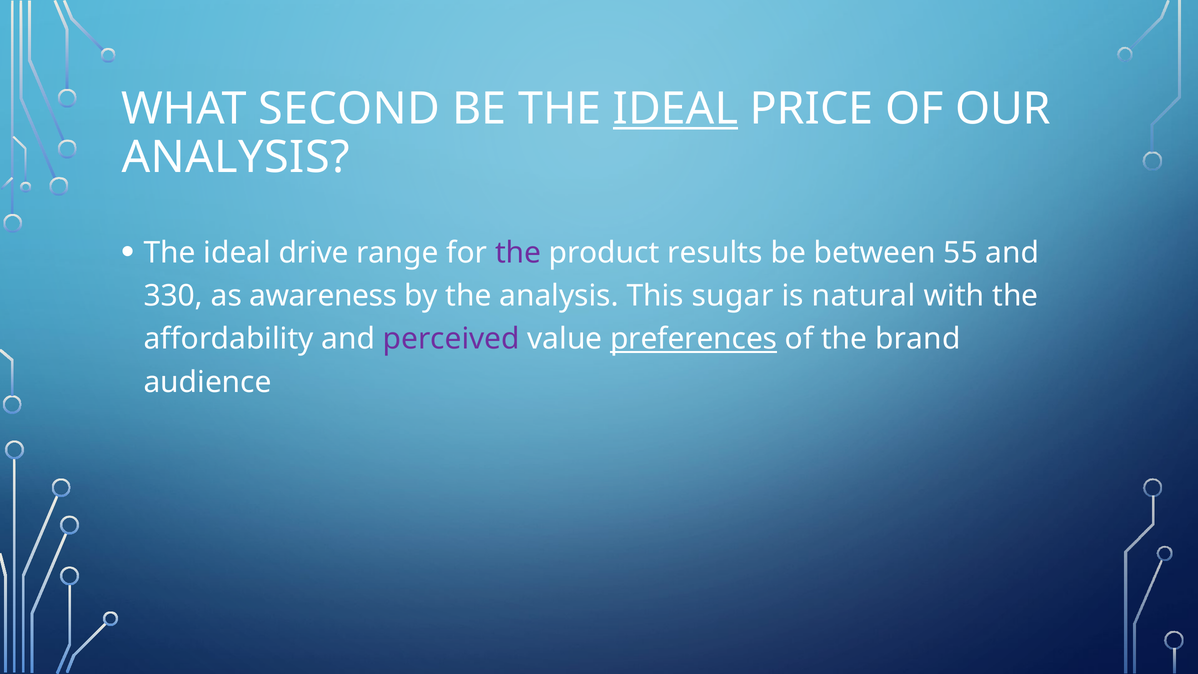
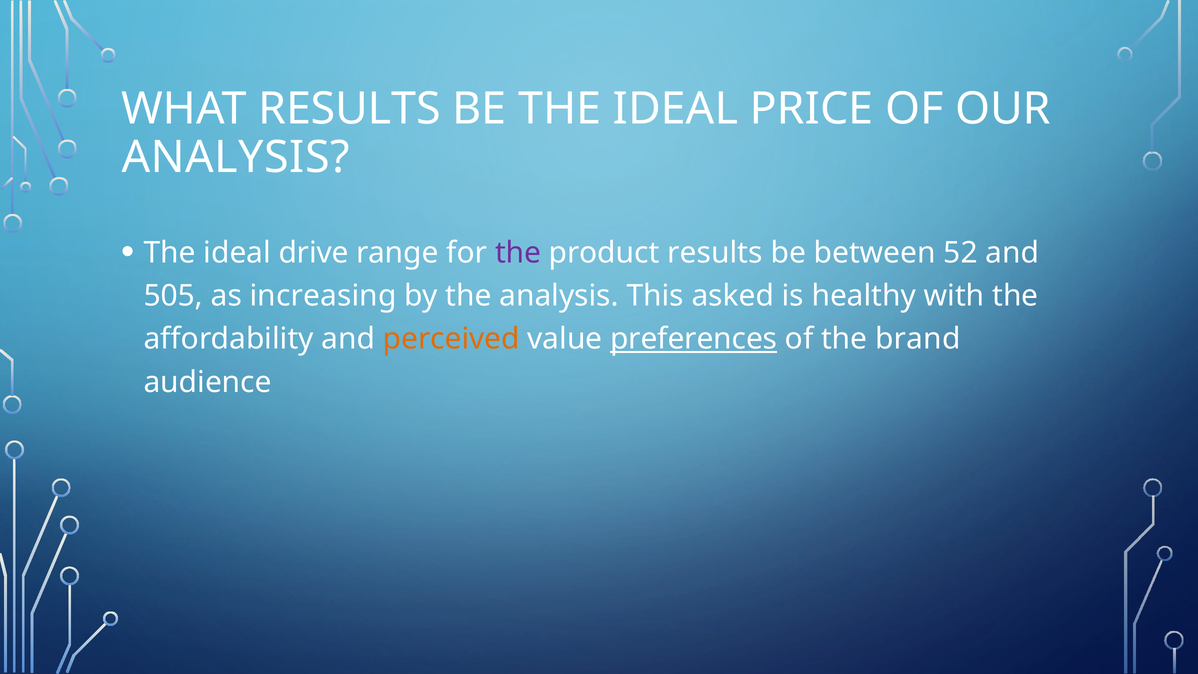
WHAT SECOND: SECOND -> RESULTS
IDEAL at (675, 109) underline: present -> none
55: 55 -> 52
330: 330 -> 505
awareness: awareness -> increasing
sugar: sugar -> asked
natural: natural -> healthy
perceived colour: purple -> orange
